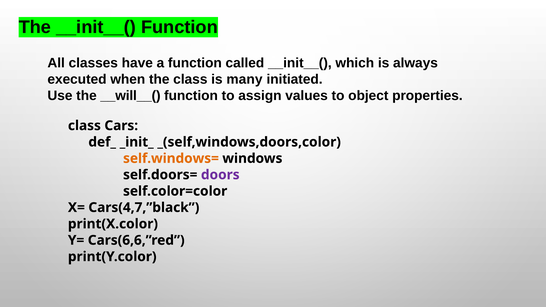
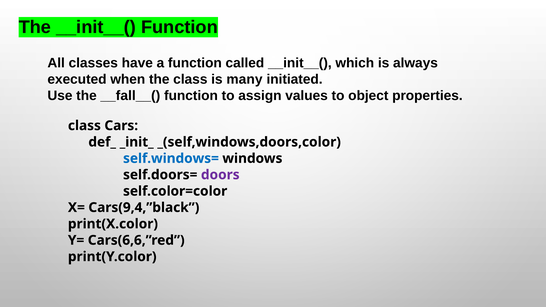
__will__(: __will__( -> __fall__(
self.windows= colour: orange -> blue
Cars(4,7,”black: Cars(4,7,”black -> Cars(9,4,”black
